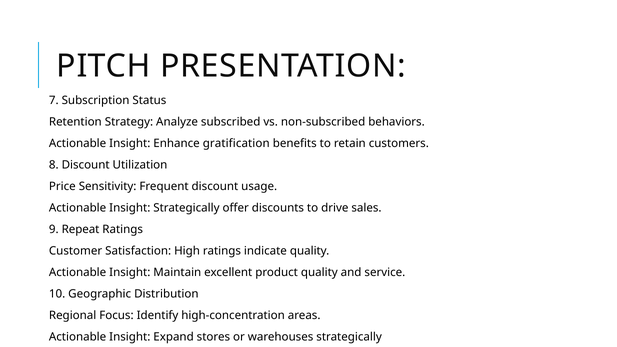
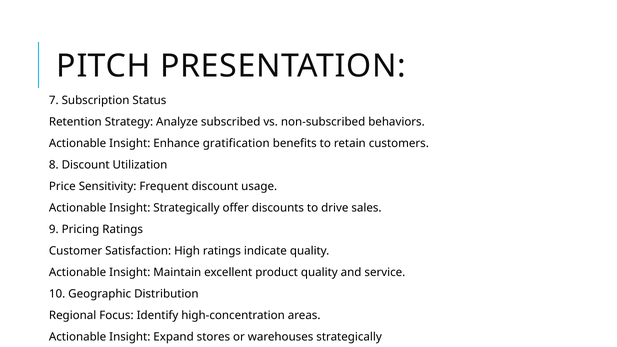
Repeat: Repeat -> Pricing
